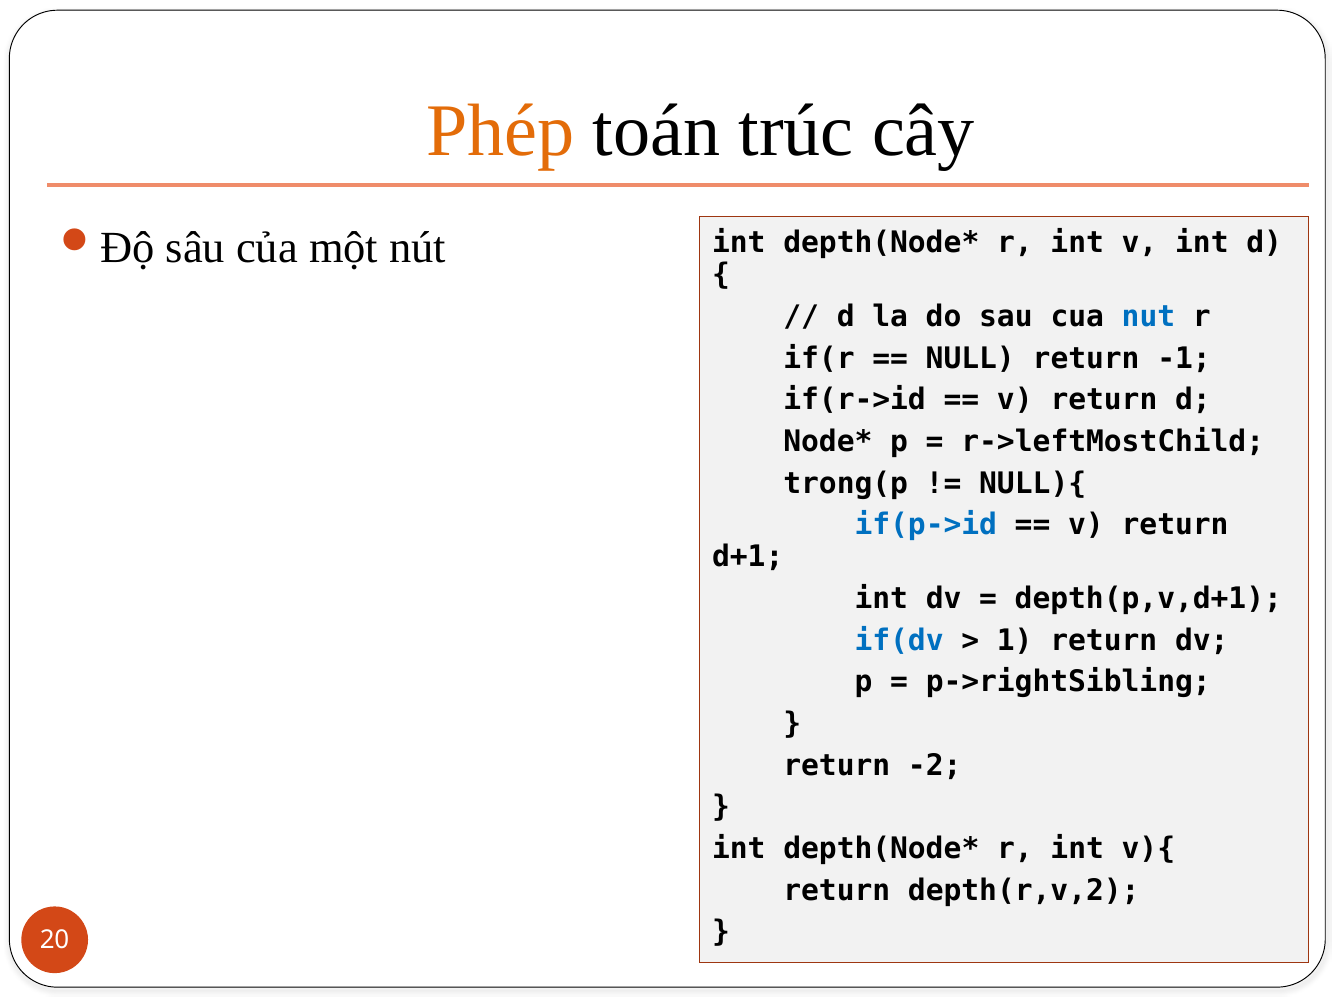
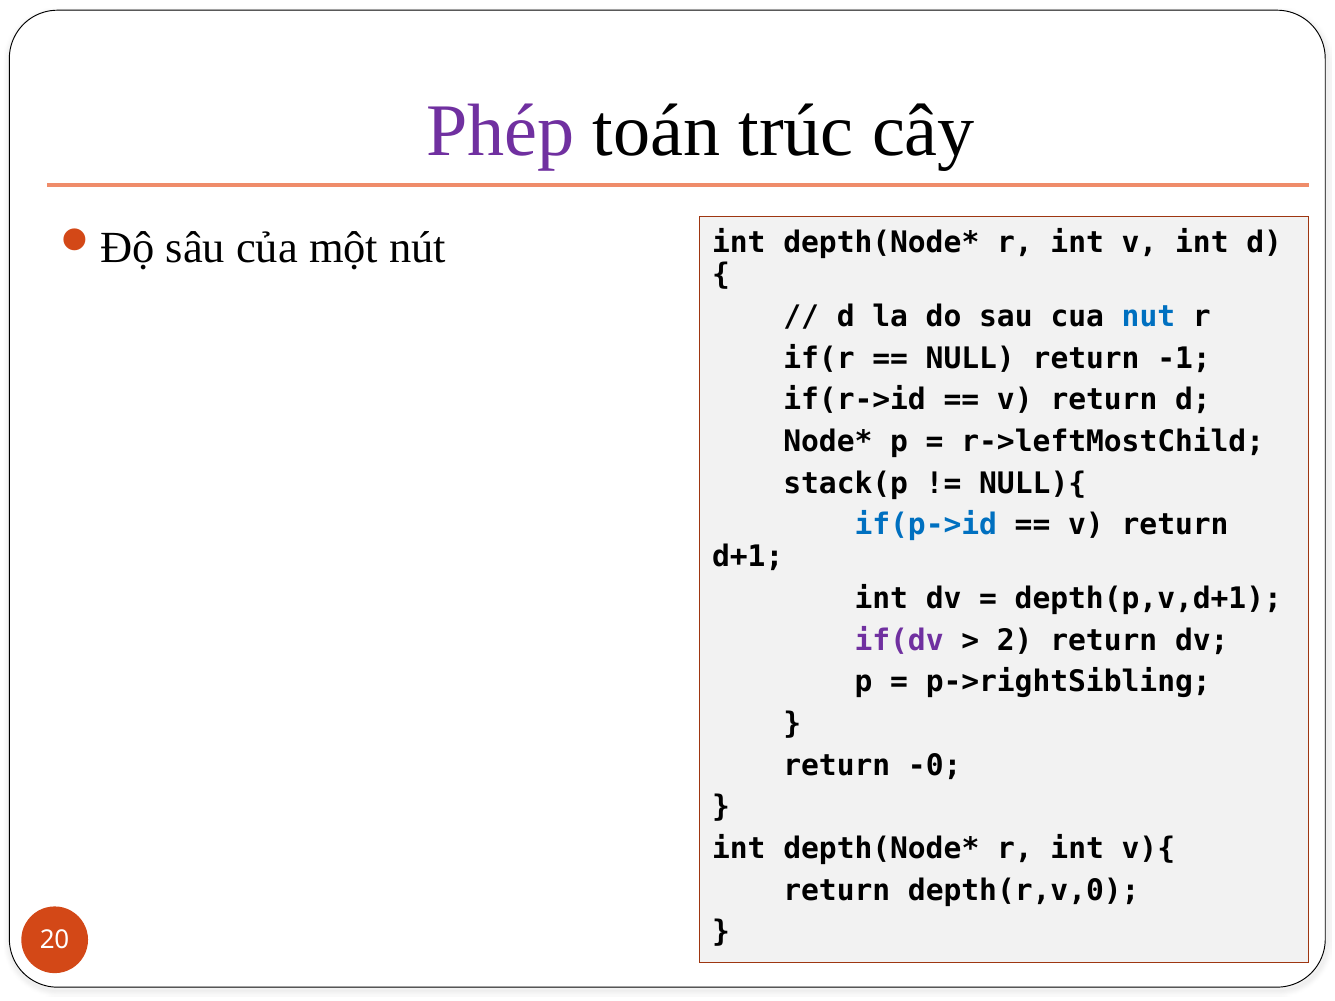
Phép colour: orange -> purple
trong(p: trong(p -> stack(p
if(dv colour: blue -> purple
1: 1 -> 2
-2: -2 -> -0
depth(r,v,2: depth(r,v,2 -> depth(r,v,0
